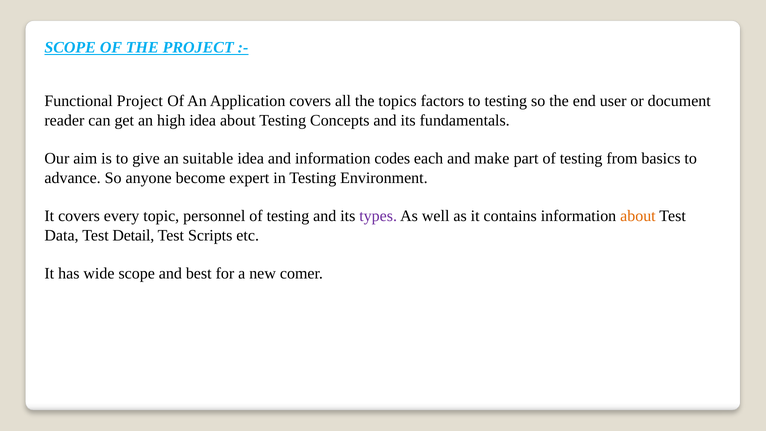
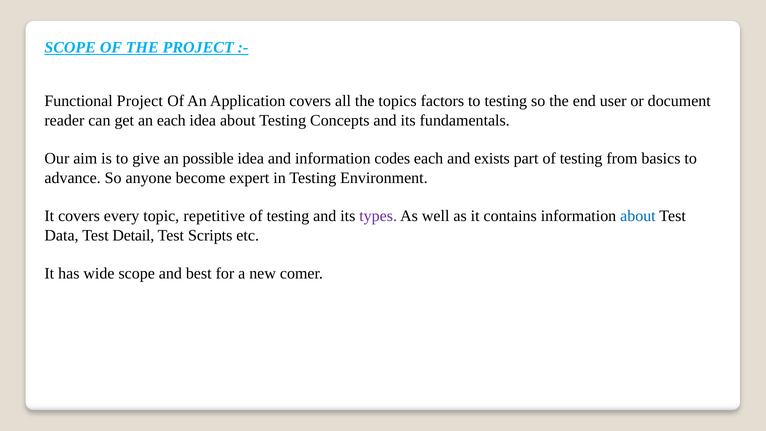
an high: high -> each
suitable: suitable -> possible
make: make -> exists
personnel: personnel -> repetitive
about at (638, 216) colour: orange -> blue
